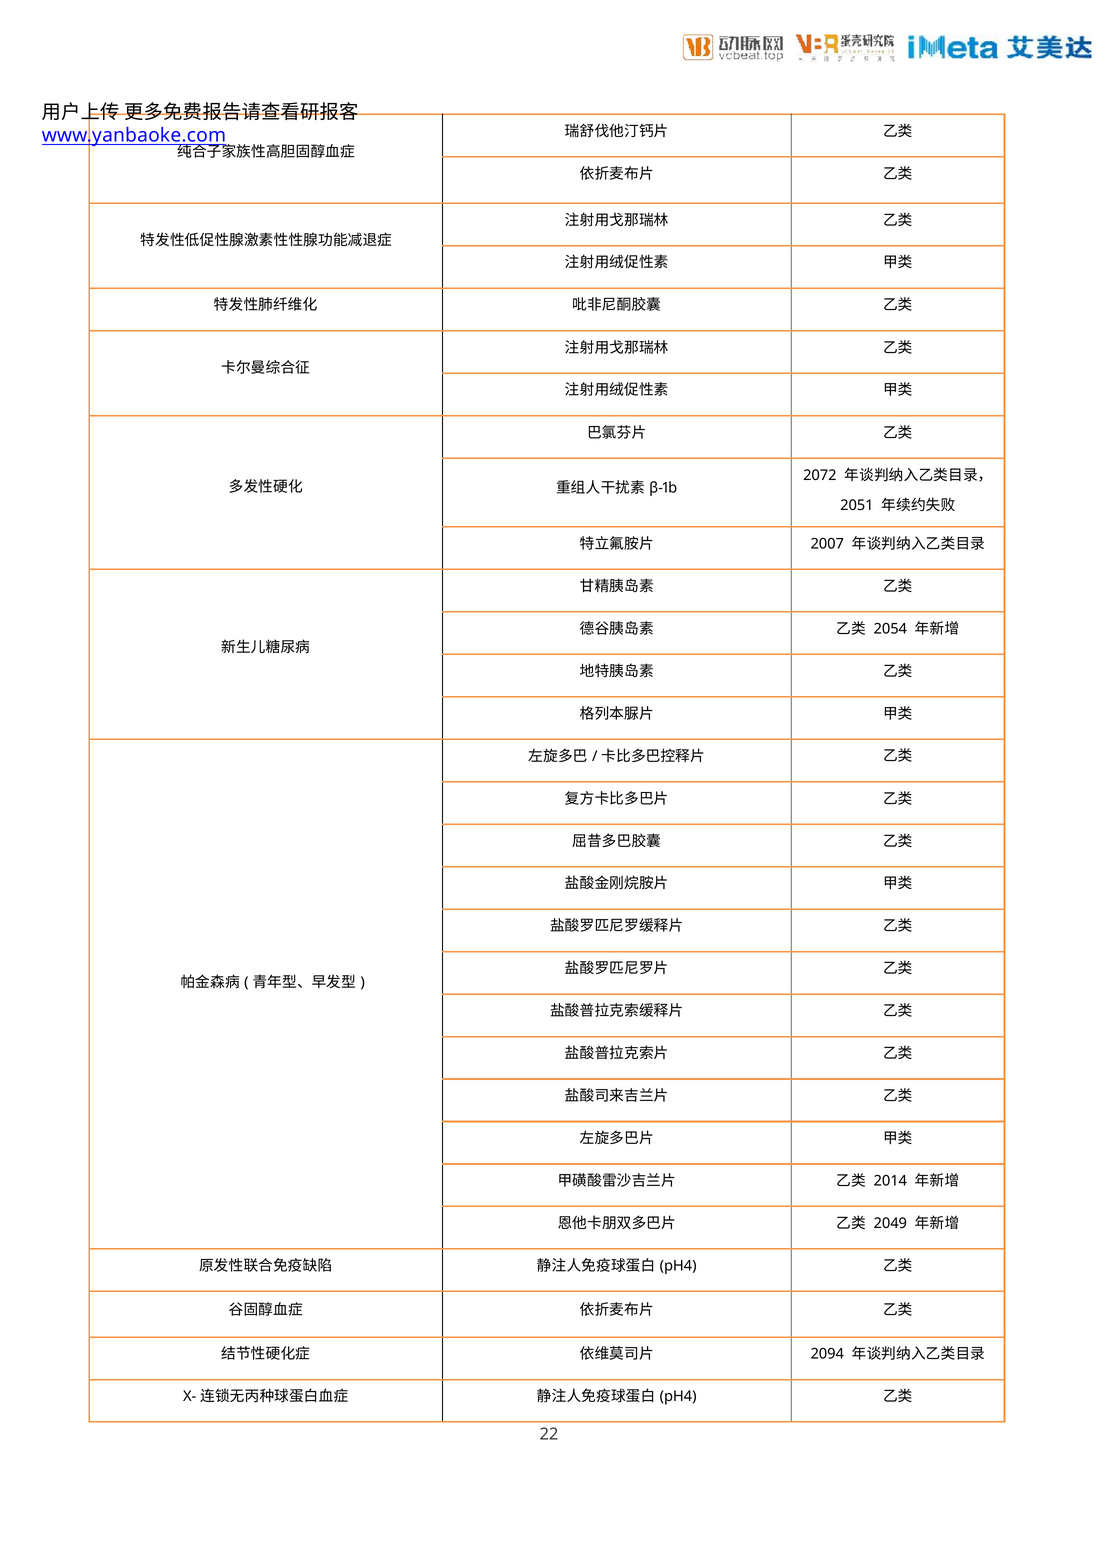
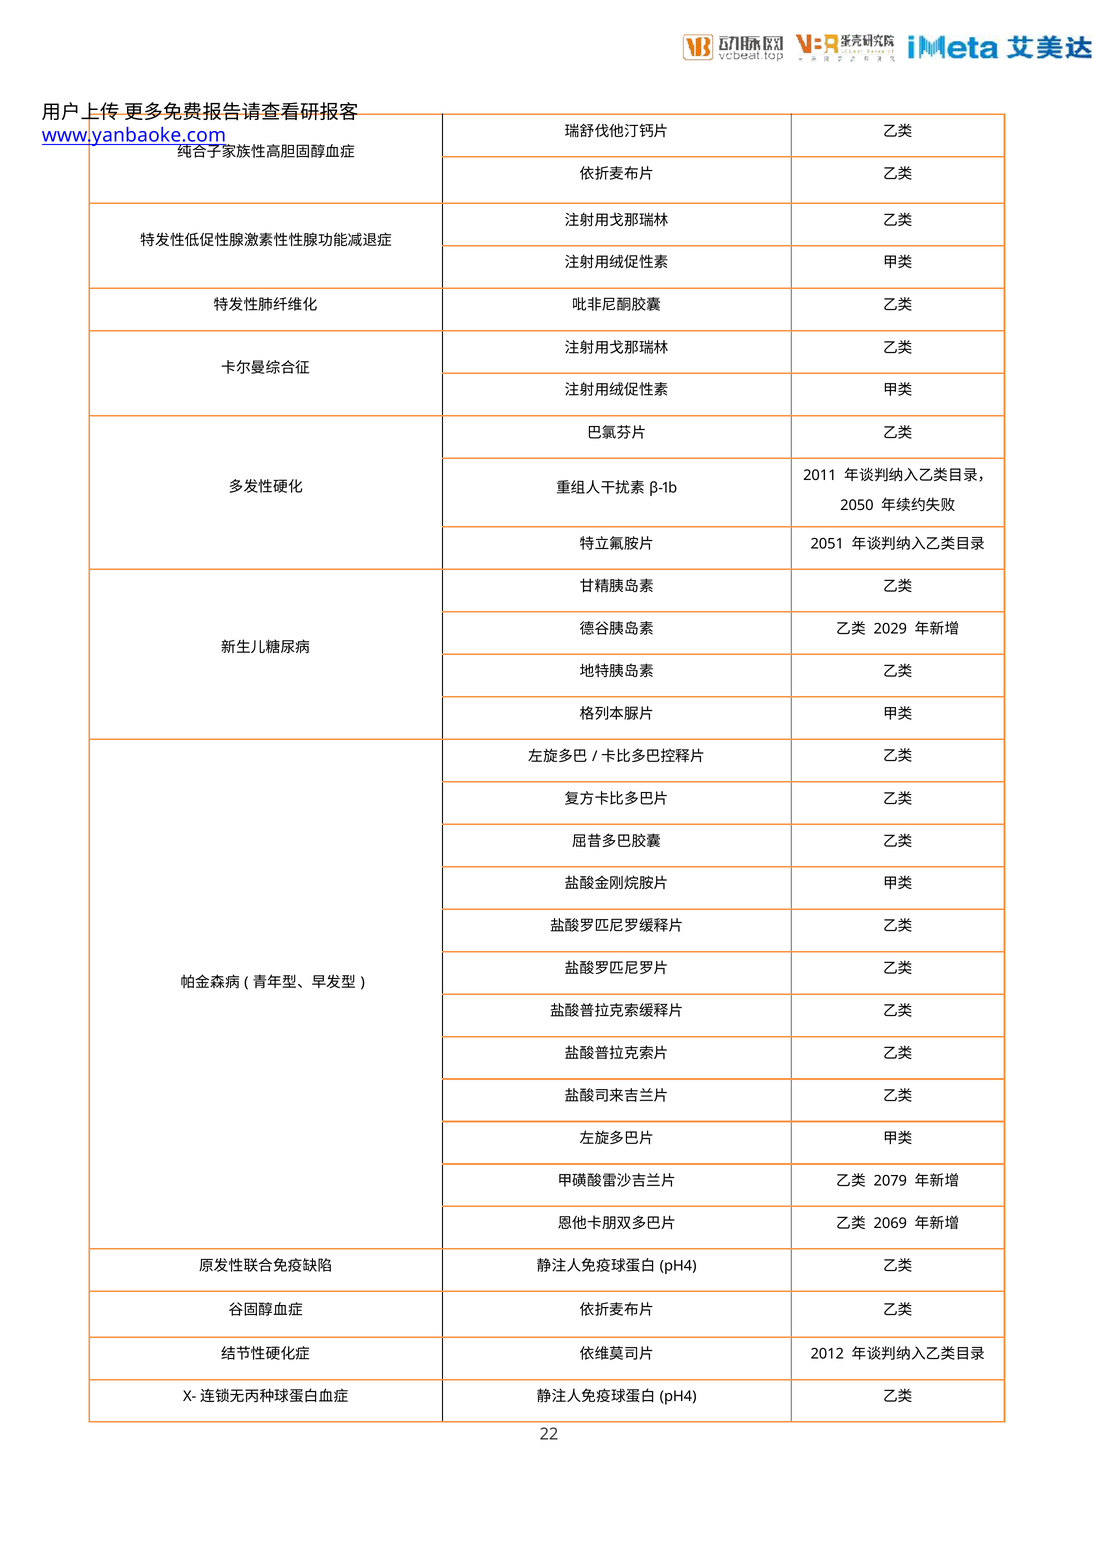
2072: 2072 -> 2011
2051: 2051 -> 2050
2007: 2007 -> 2051
2054: 2054 -> 2029
2014: 2014 -> 2079
2049: 2049 -> 2069
2094: 2094 -> 2012
